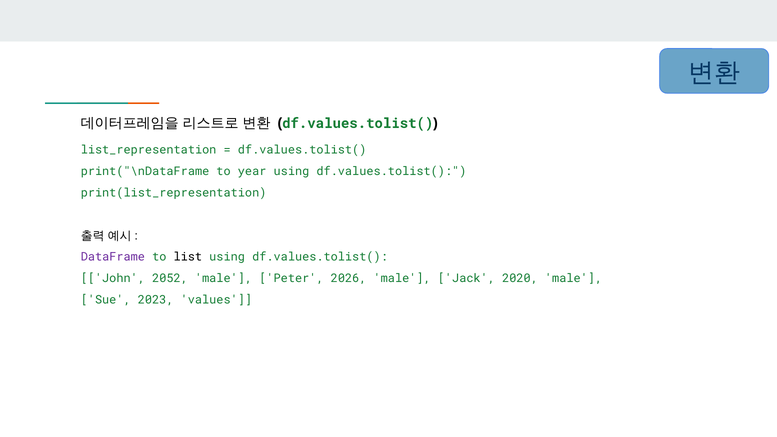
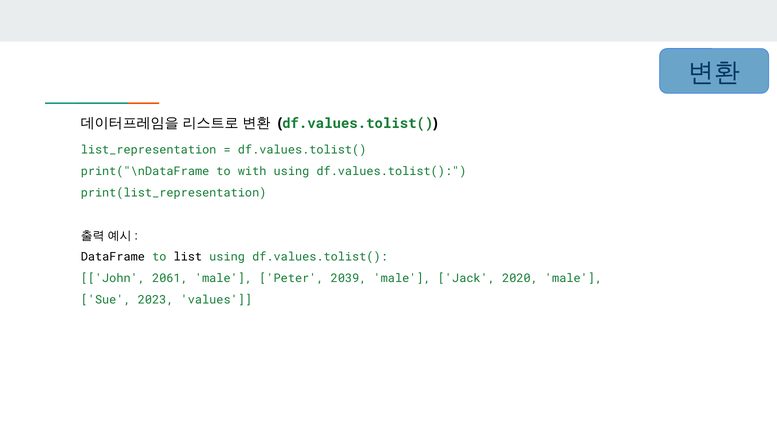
year: year -> with
DataFrame colour: purple -> black
2052: 2052 -> 2061
2026: 2026 -> 2039
